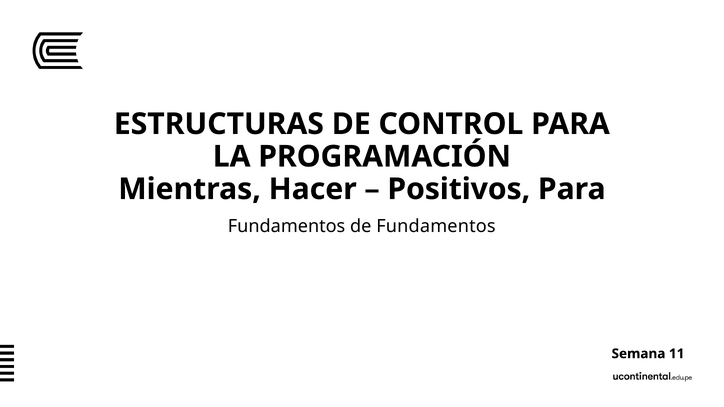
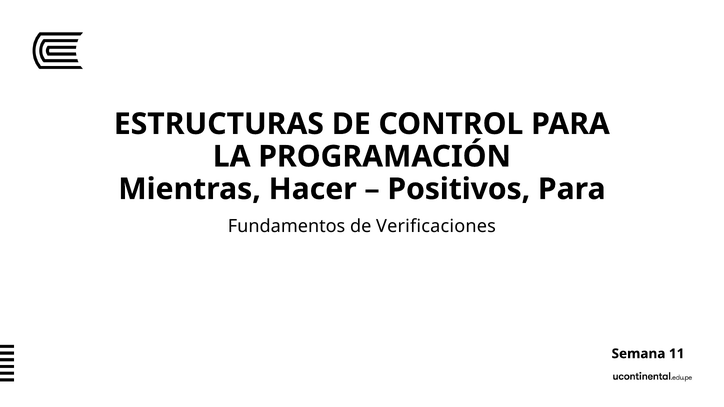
de Fundamentos: Fundamentos -> Verificaciones
